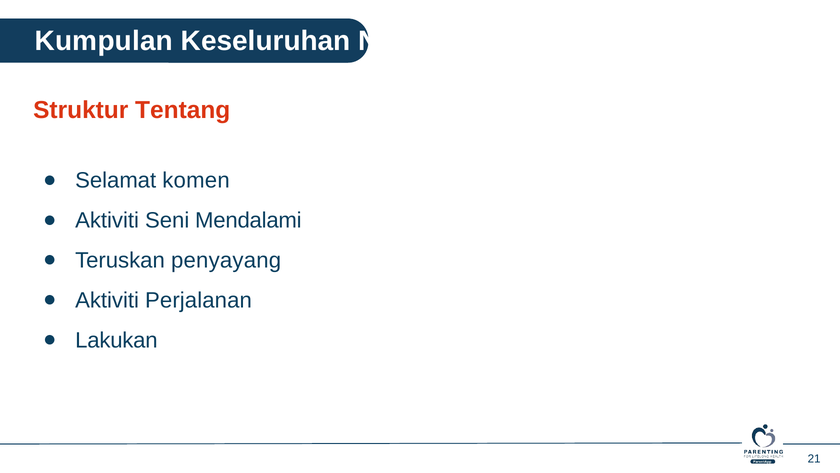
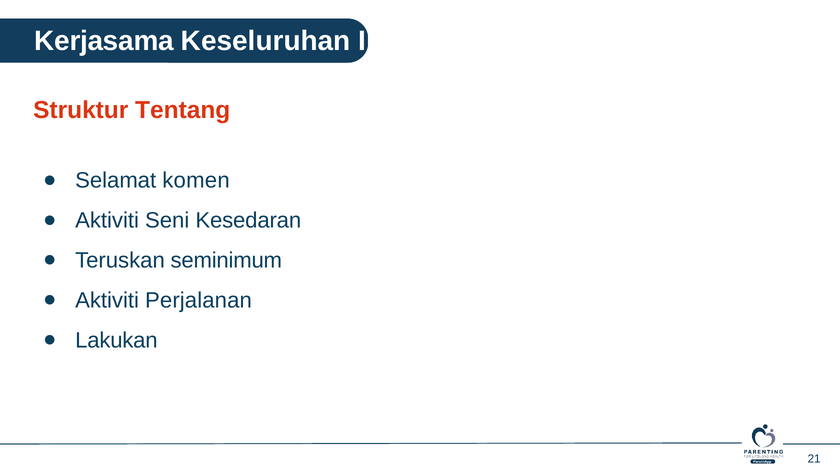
Kumpulan: Kumpulan -> Kerjasama
Nilai: Nilai -> Imej
Mendalami: Mendalami -> Kesedaran
penyayang: penyayang -> seminimum
